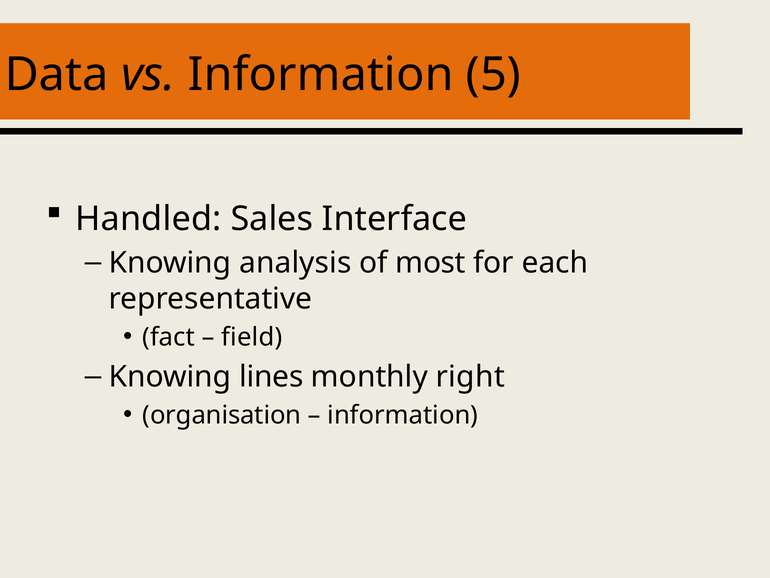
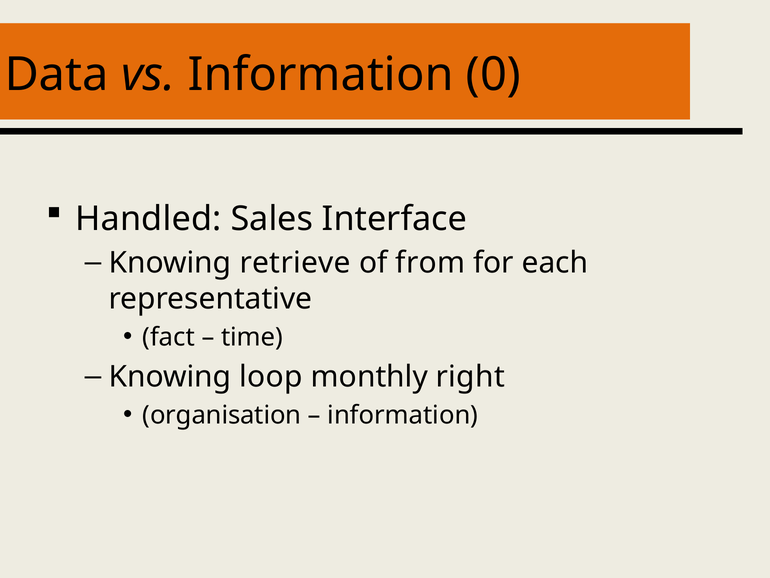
5: 5 -> 0
analysis: analysis -> retrieve
most: most -> from
field: field -> time
lines: lines -> loop
